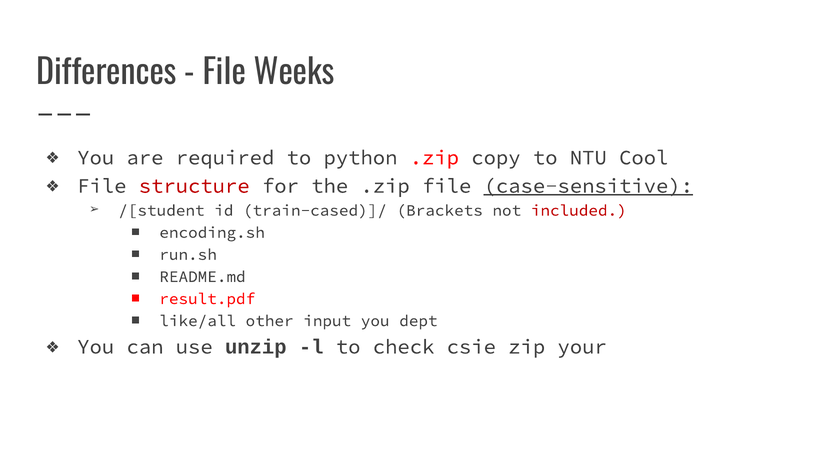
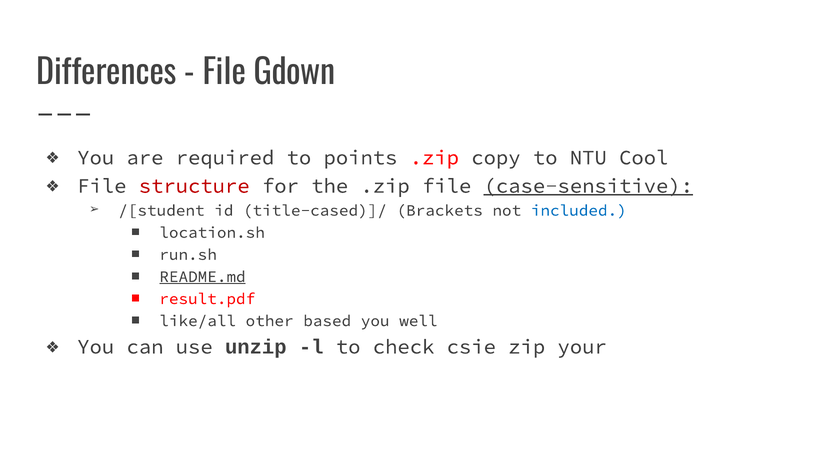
Weeks: Weeks -> Gdown
python: python -> points
train-cased)]/: train-cased)]/ -> title-cased)]/
included colour: red -> blue
encoding.sh: encoding.sh -> location.sh
README.md underline: none -> present
input: input -> based
dept: dept -> well
